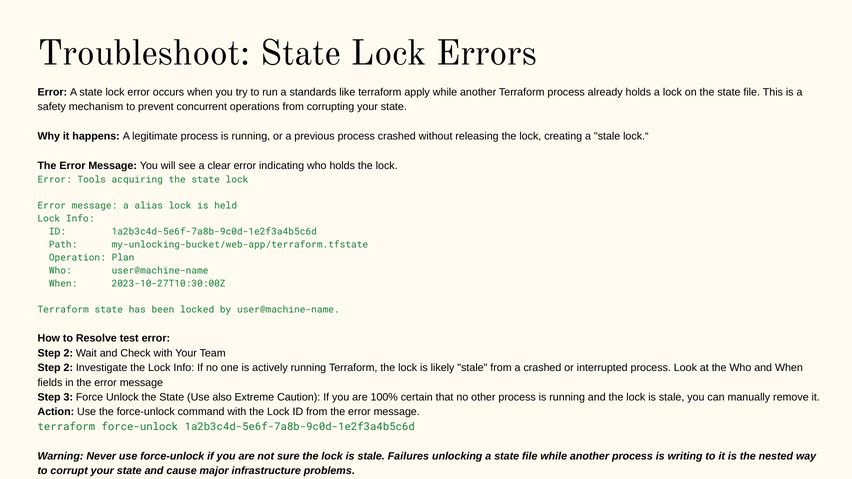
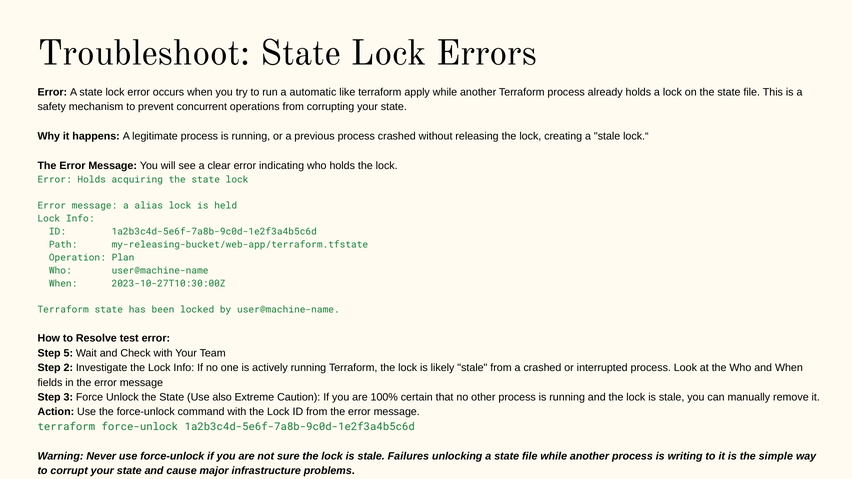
standards: standards -> automatic
Error Tools: Tools -> Holds
my-unlocking-bucket/web-app/terraform.tfstate: my-unlocking-bucket/web-app/terraform.tfstate -> my-releasing-bucket/web-app/terraform.tfstate
2 at (68, 353): 2 -> 5
nested: nested -> simple
